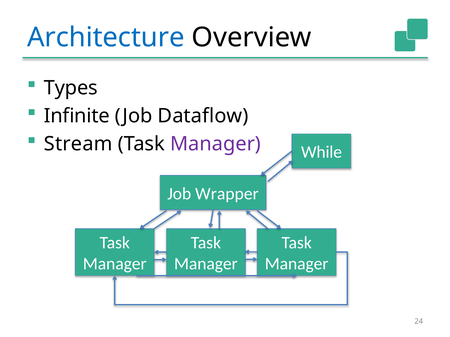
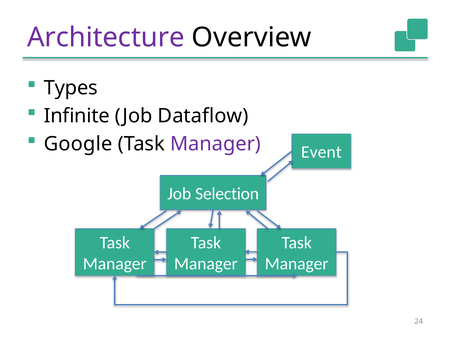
Architecture colour: blue -> purple
Stream: Stream -> Google
While: While -> Event
Wrapper: Wrapper -> Selection
